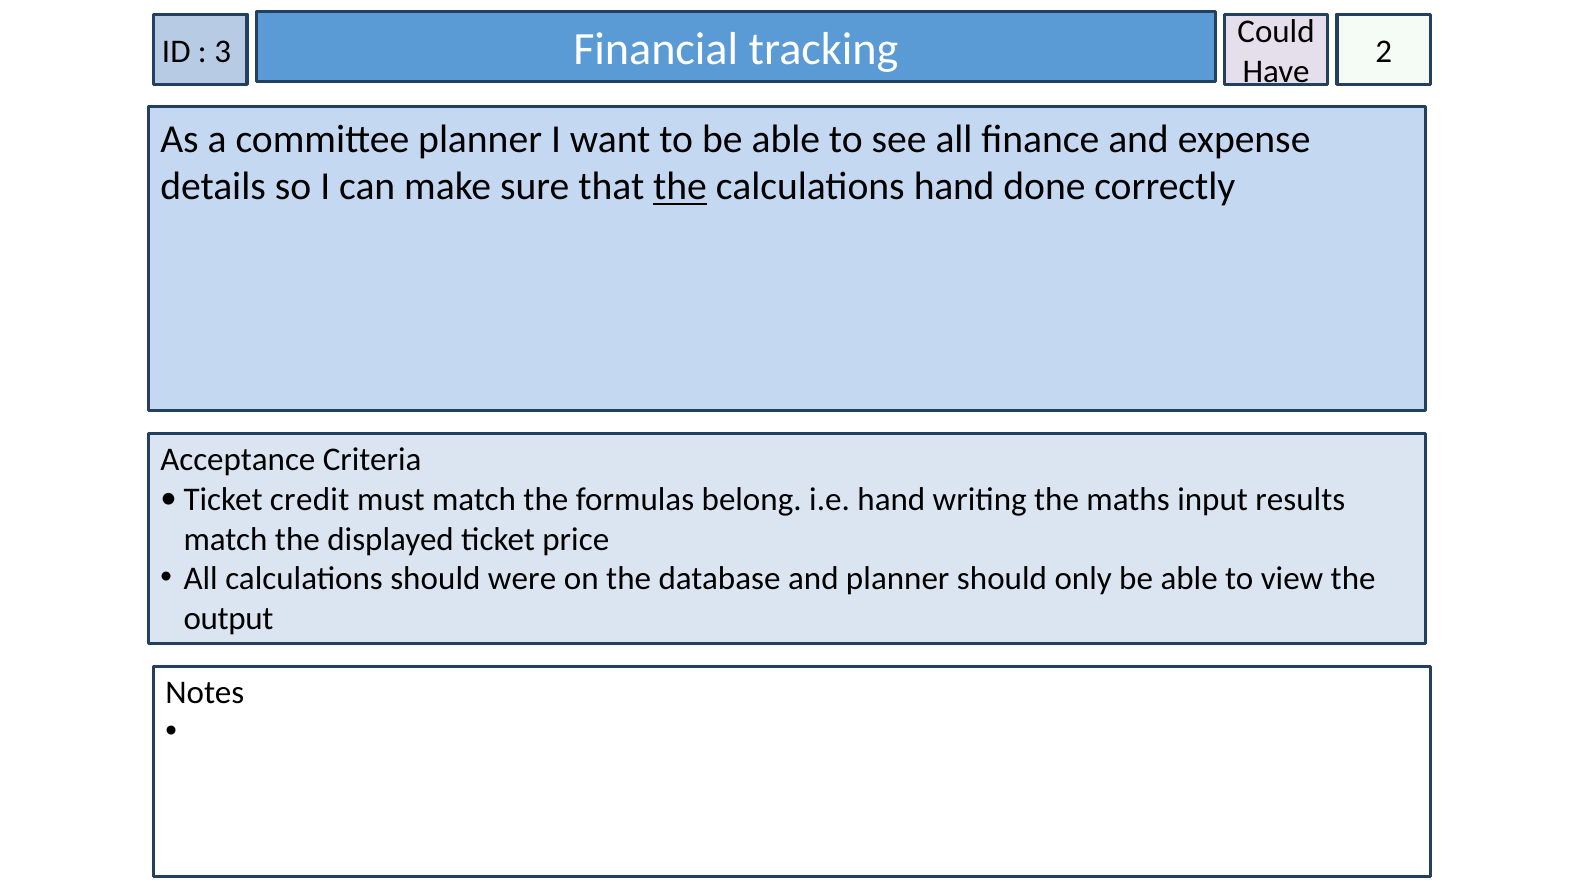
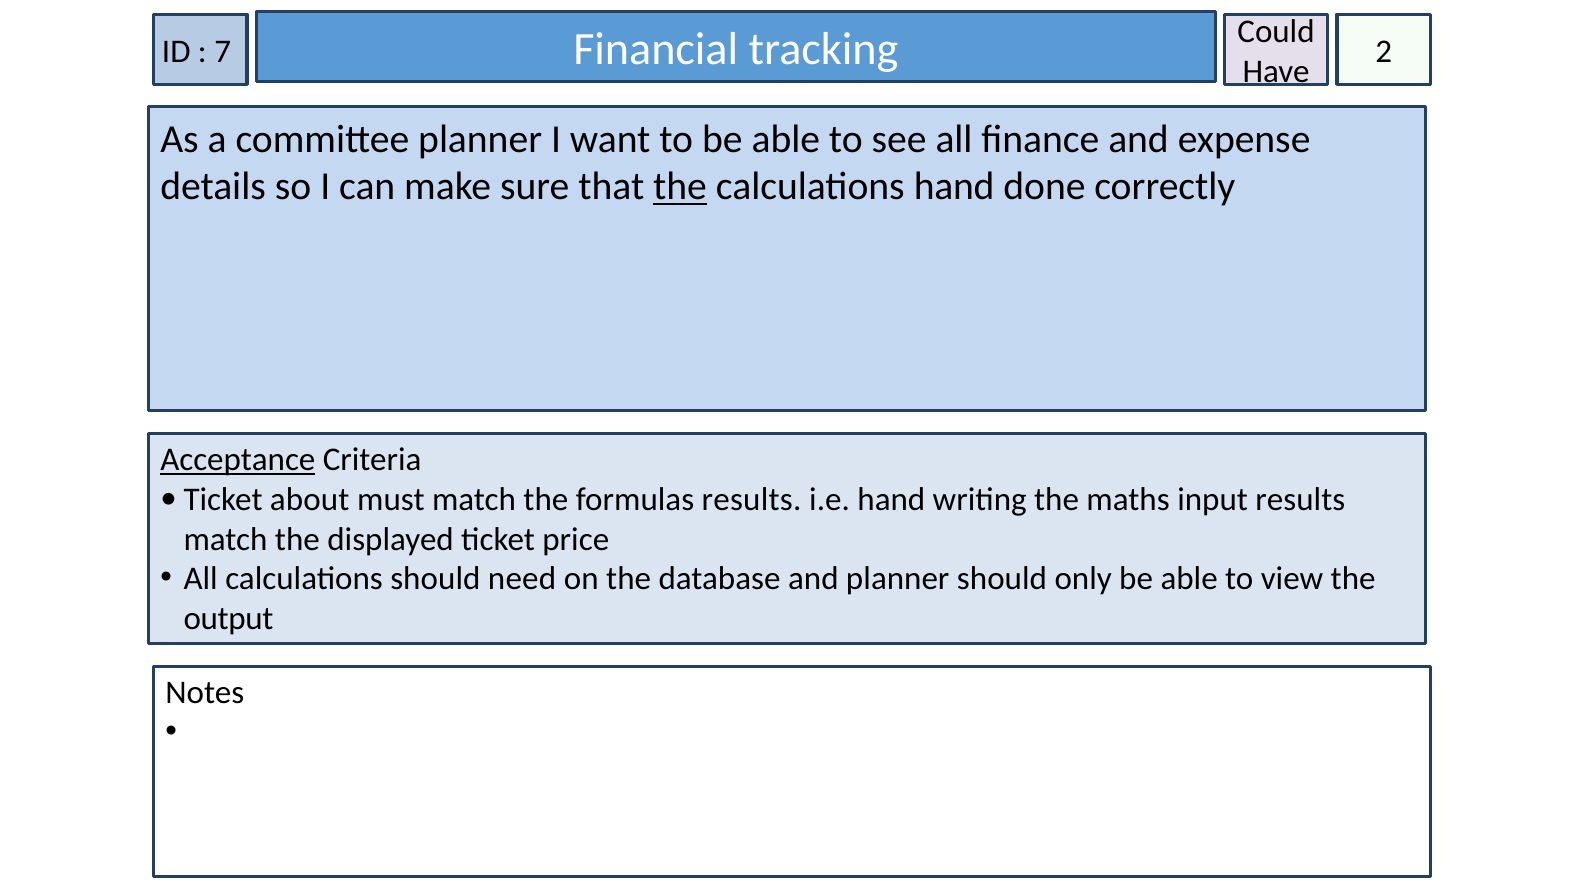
3: 3 -> 7
Acceptance underline: none -> present
credit: credit -> about
formulas belong: belong -> results
were: were -> need
